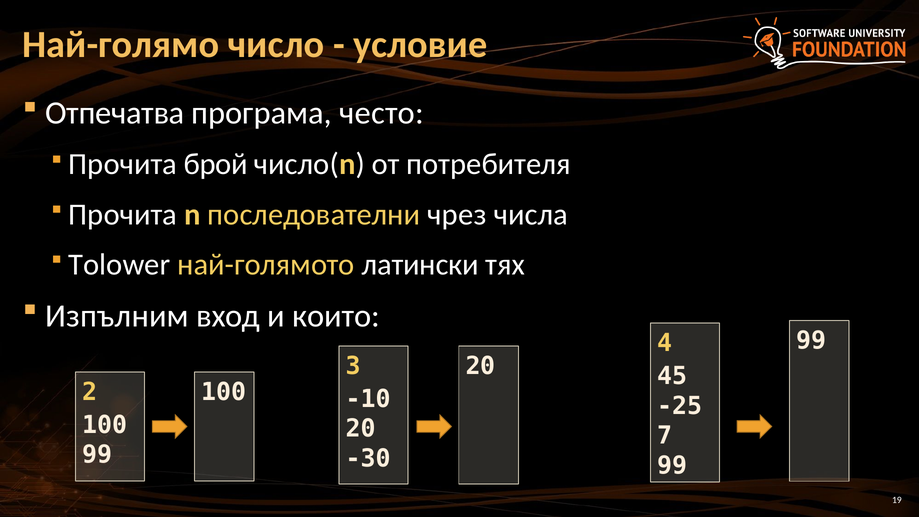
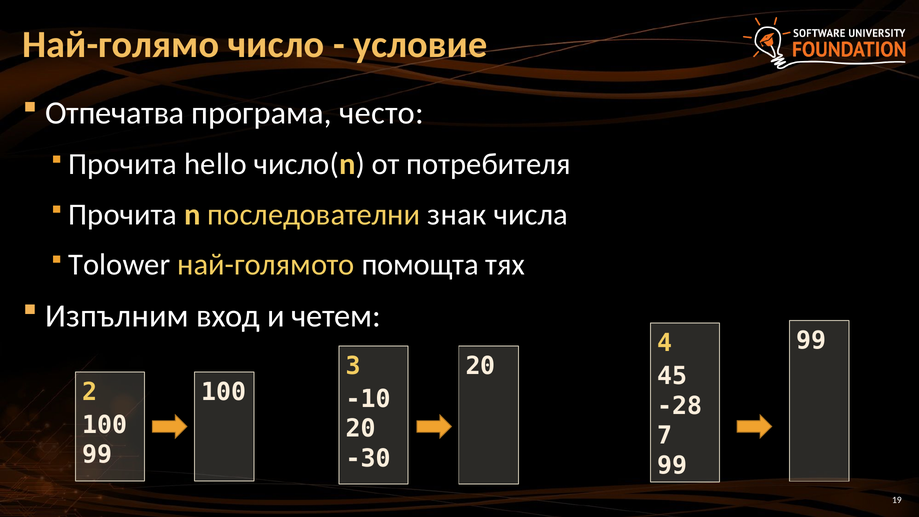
брой: брой -> hello
чрез: чрез -> знак
латински: латински -> помощта
които: които -> четем
-25: -25 -> -28
